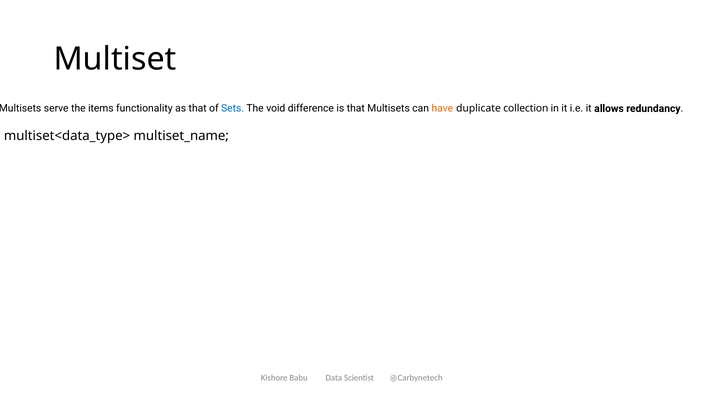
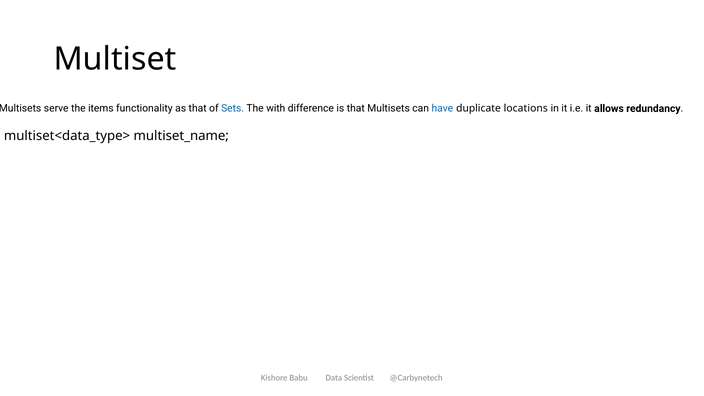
void: void -> with
have colour: orange -> blue
collection: collection -> locations
